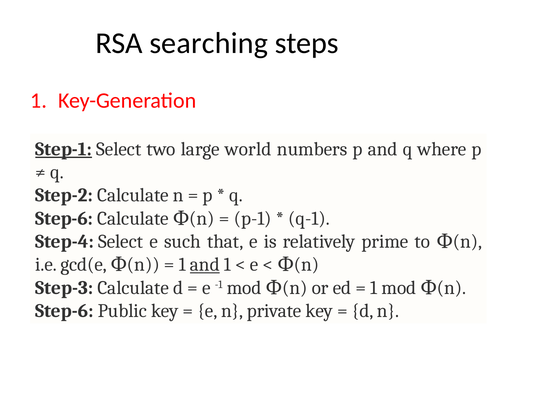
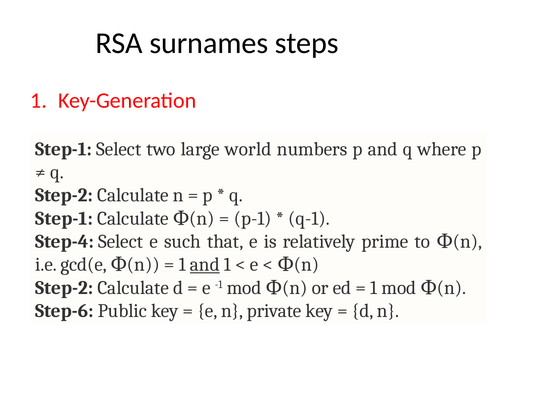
searching: searching -> surnames
Step-1 at (64, 149) underline: present -> none
Step-6 at (64, 218): Step-6 -> Step-1
Step-3 at (64, 287): Step-3 -> Step-2
